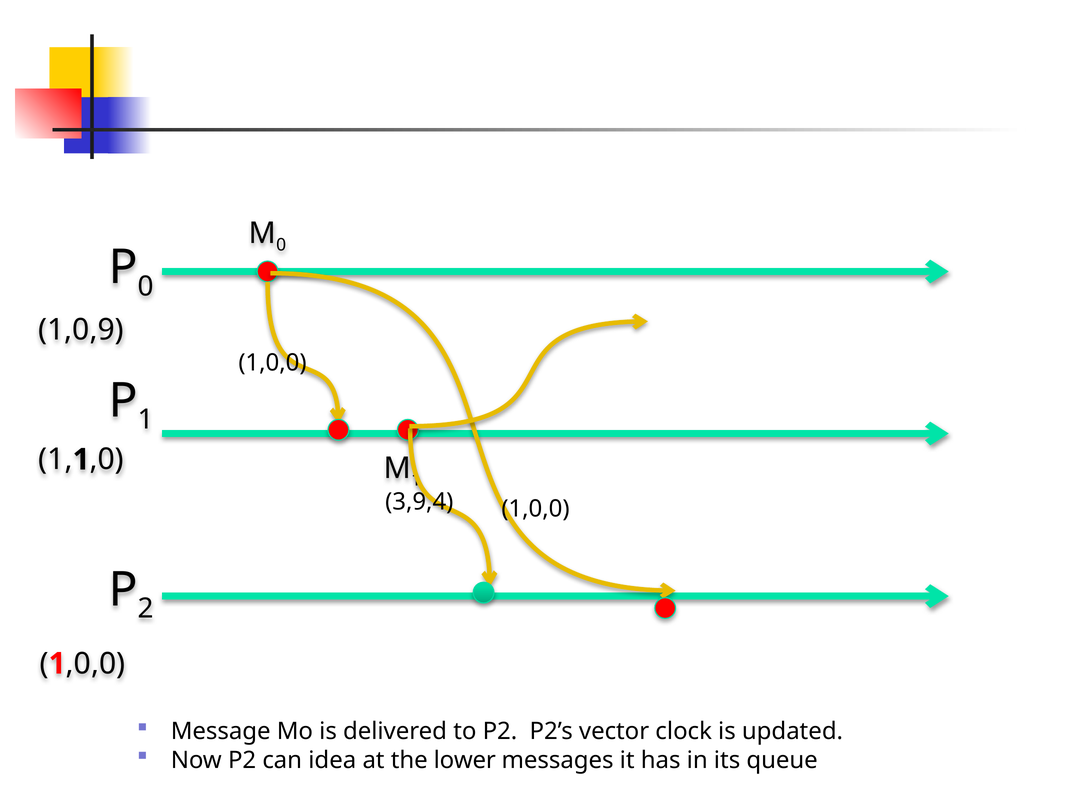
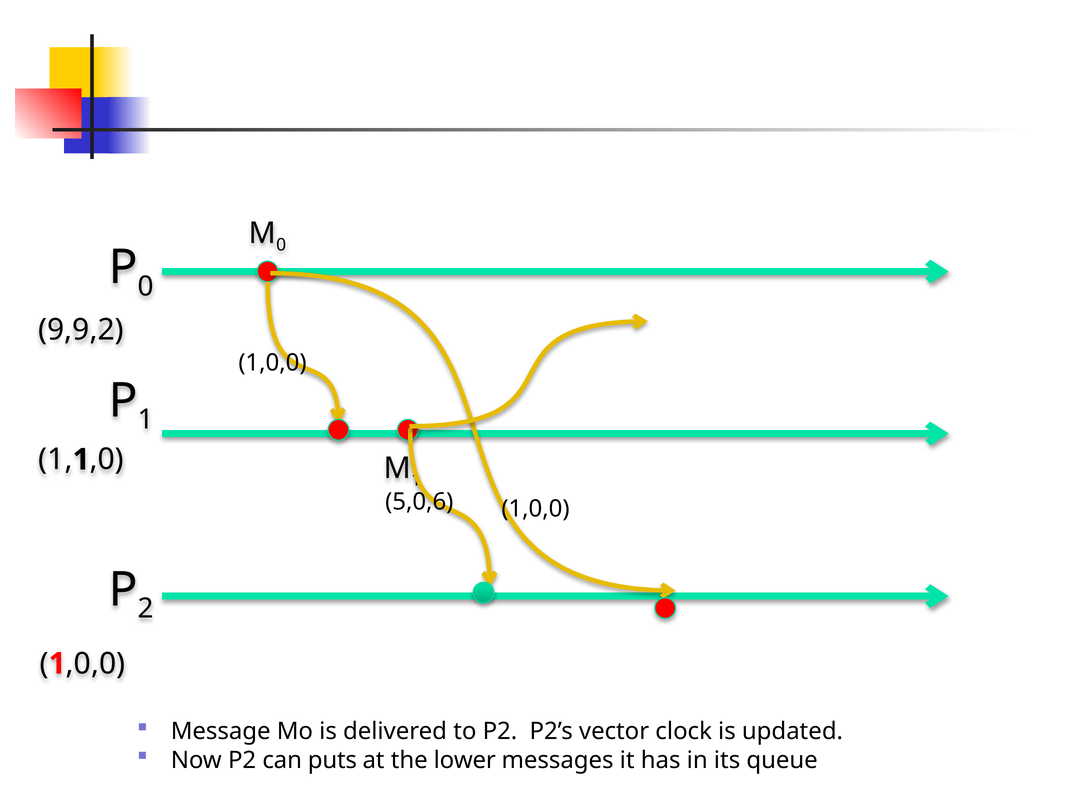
1,0,9: 1,0,9 -> 9,9,2
3,9,4: 3,9,4 -> 5,0,6
idea: idea -> puts
